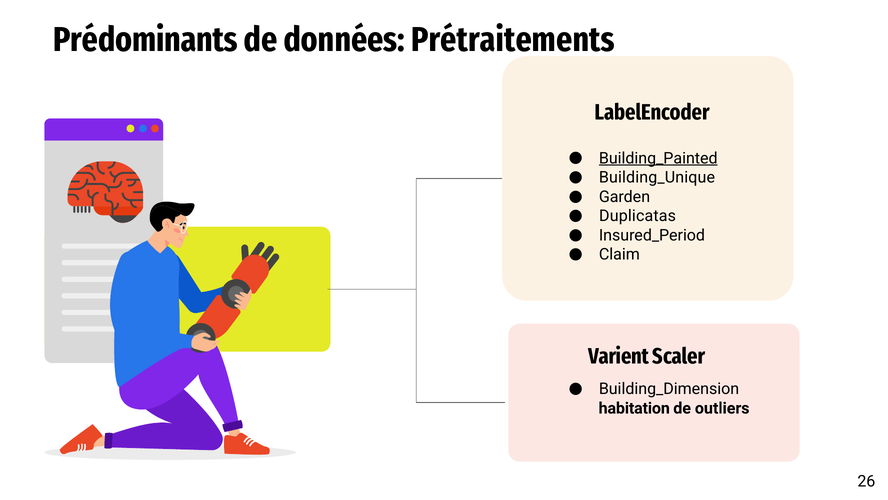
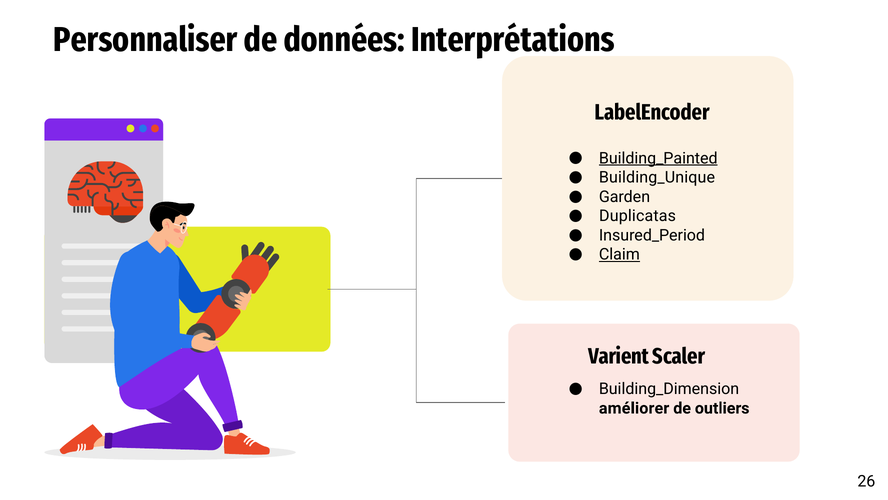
Prédominants: Prédominants -> Personnaliser
Prétraitements: Prétraitements -> Interprétations
Claim underline: none -> present
habitation: habitation -> améliorer
